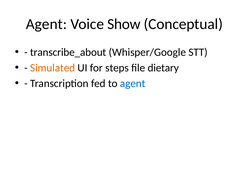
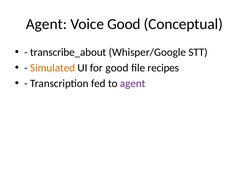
Voice Show: Show -> Good
for steps: steps -> good
dietary: dietary -> recipes
agent at (133, 83) colour: blue -> purple
